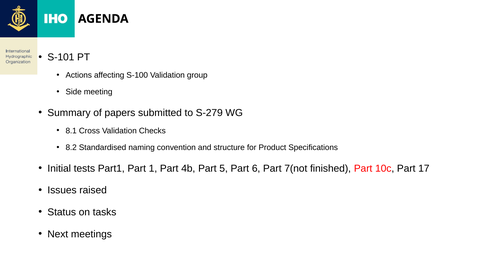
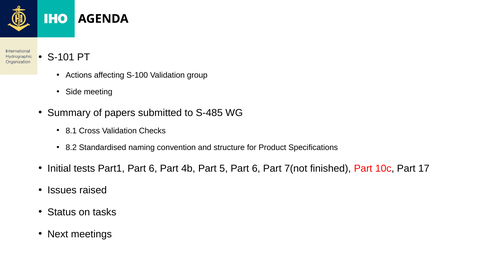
S-279: S-279 -> S-485
Part1 Part 1: 1 -> 6
